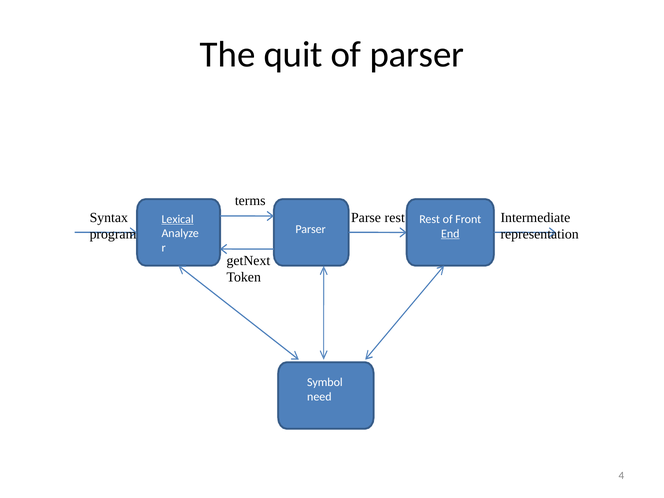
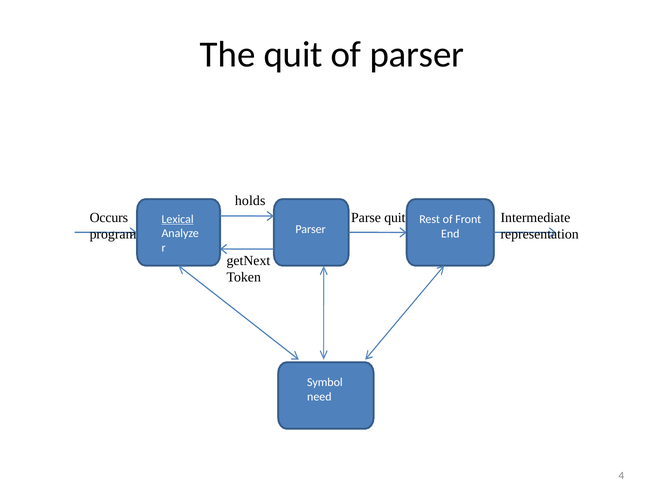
terms: terms -> holds
Syntax: Syntax -> Occurs
Parse rest: rest -> quit
End underline: present -> none
